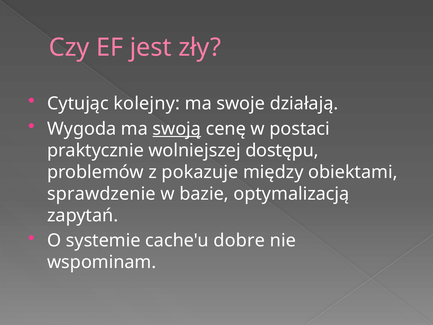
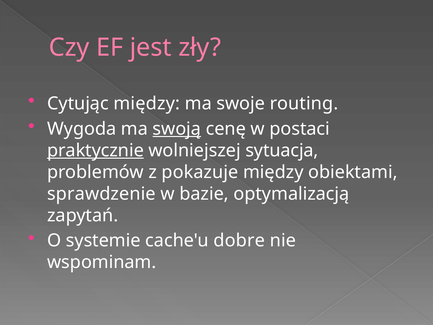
Cytując kolejny: kolejny -> między
działają: działają -> routing
praktycznie underline: none -> present
dostępu: dostępu -> sytuacja
